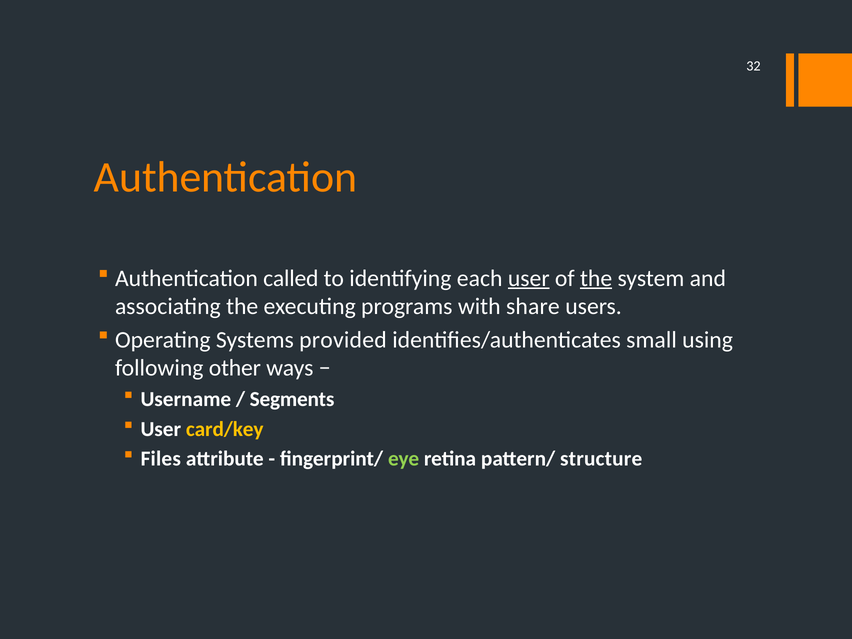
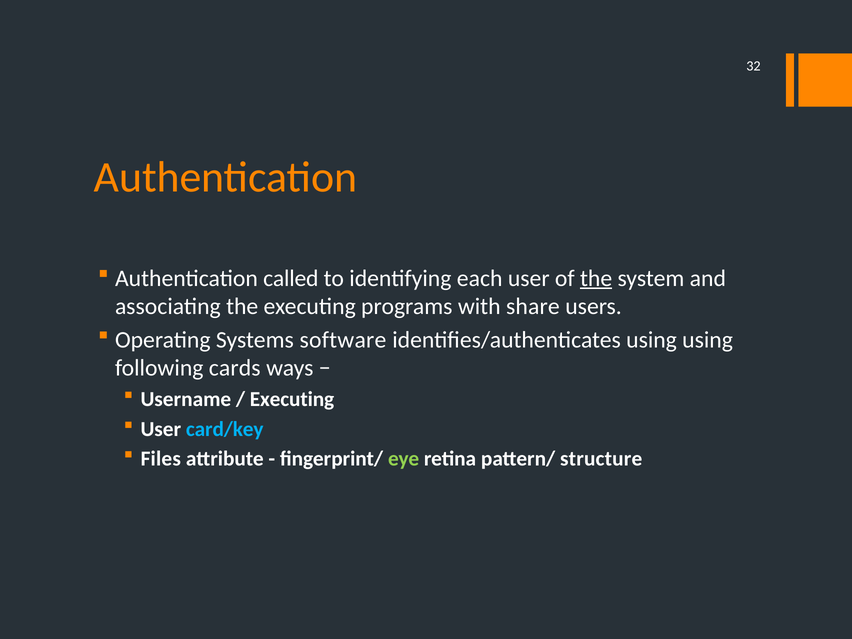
user at (529, 278) underline: present -> none
provided: provided -> software
identifies/authenticates small: small -> using
other: other -> cards
Segments at (292, 399): Segments -> Executing
card/key colour: yellow -> light blue
